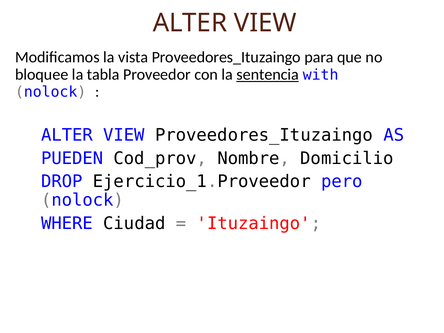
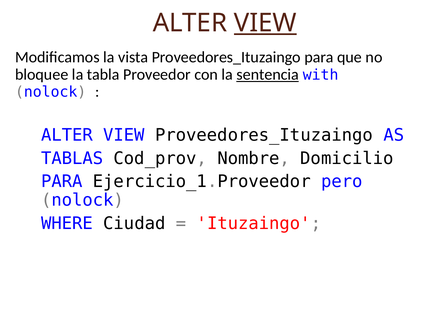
VIEW at (265, 23) underline: none -> present
PUEDEN: PUEDEN -> TABLAS
DROP at (62, 182): DROP -> PARA
